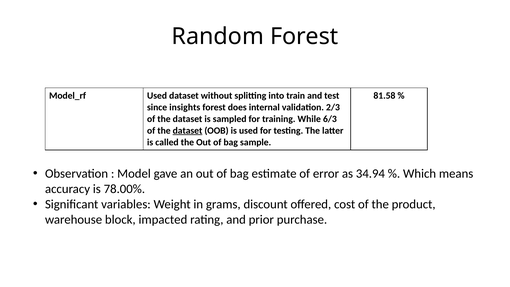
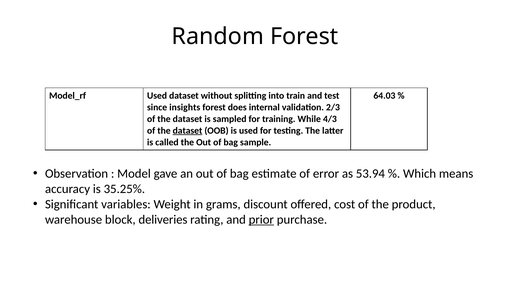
81.58: 81.58 -> 64.03
6/3: 6/3 -> 4/3
34.94: 34.94 -> 53.94
78.00%: 78.00% -> 35.25%
impacted: impacted -> deliveries
prior underline: none -> present
